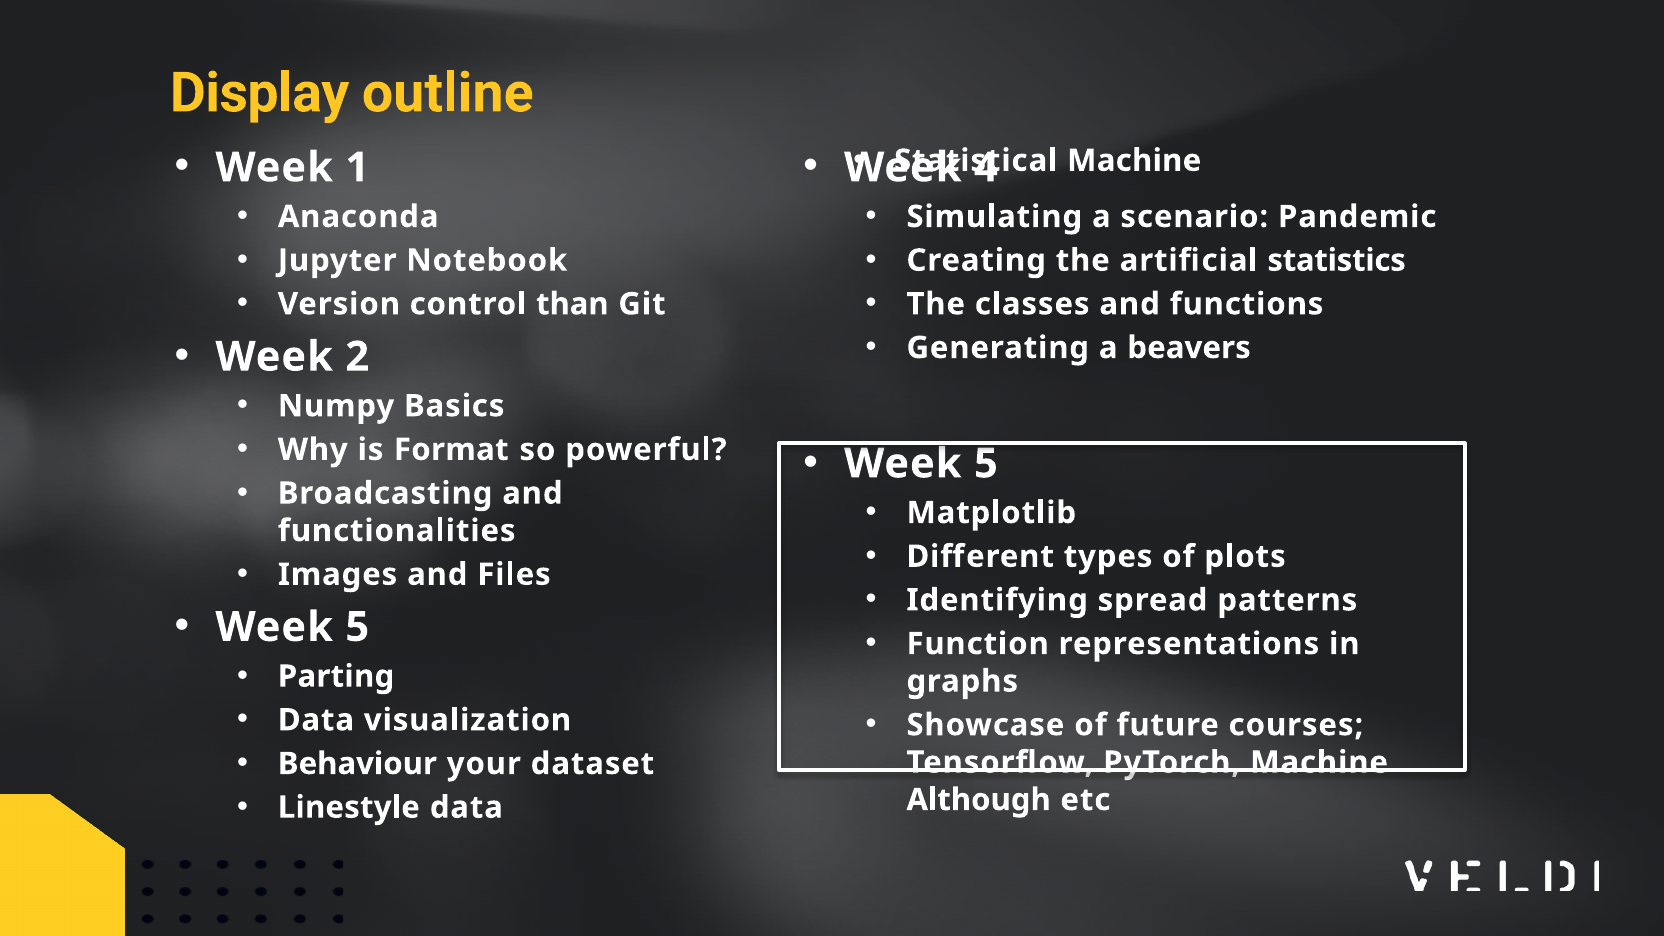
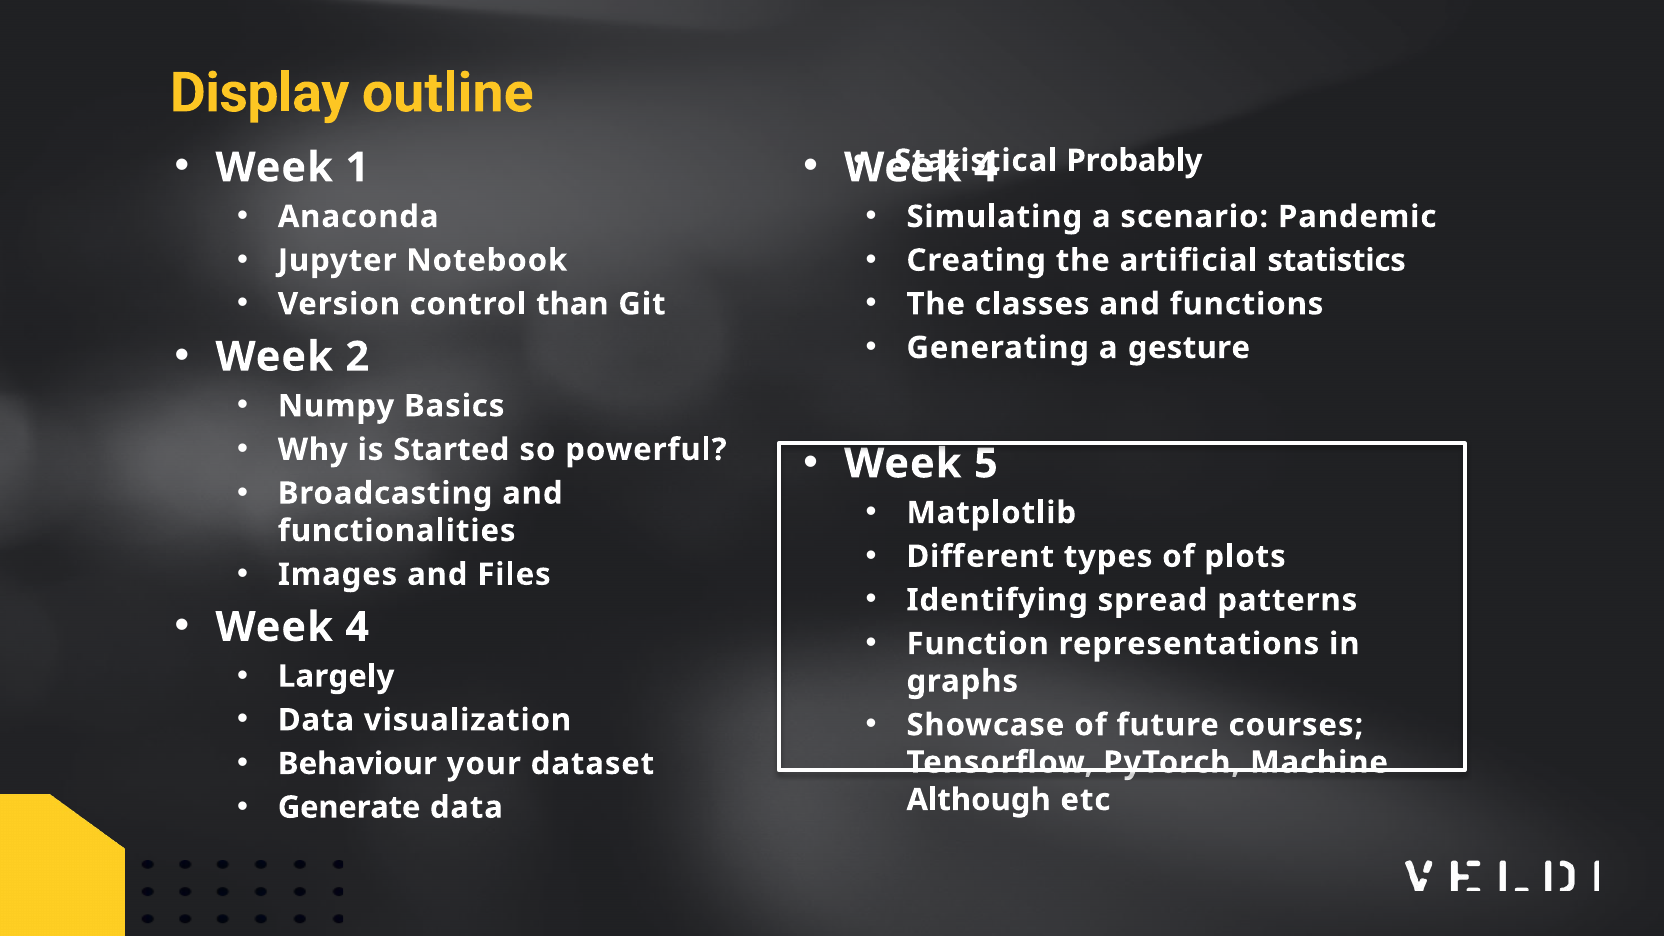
Machine at (1134, 161): Machine -> Probably
beavers: beavers -> gesture
Format: Format -> Started
5 at (357, 627): 5 -> 4
Parting: Parting -> Largely
Linestyle: Linestyle -> Generate
